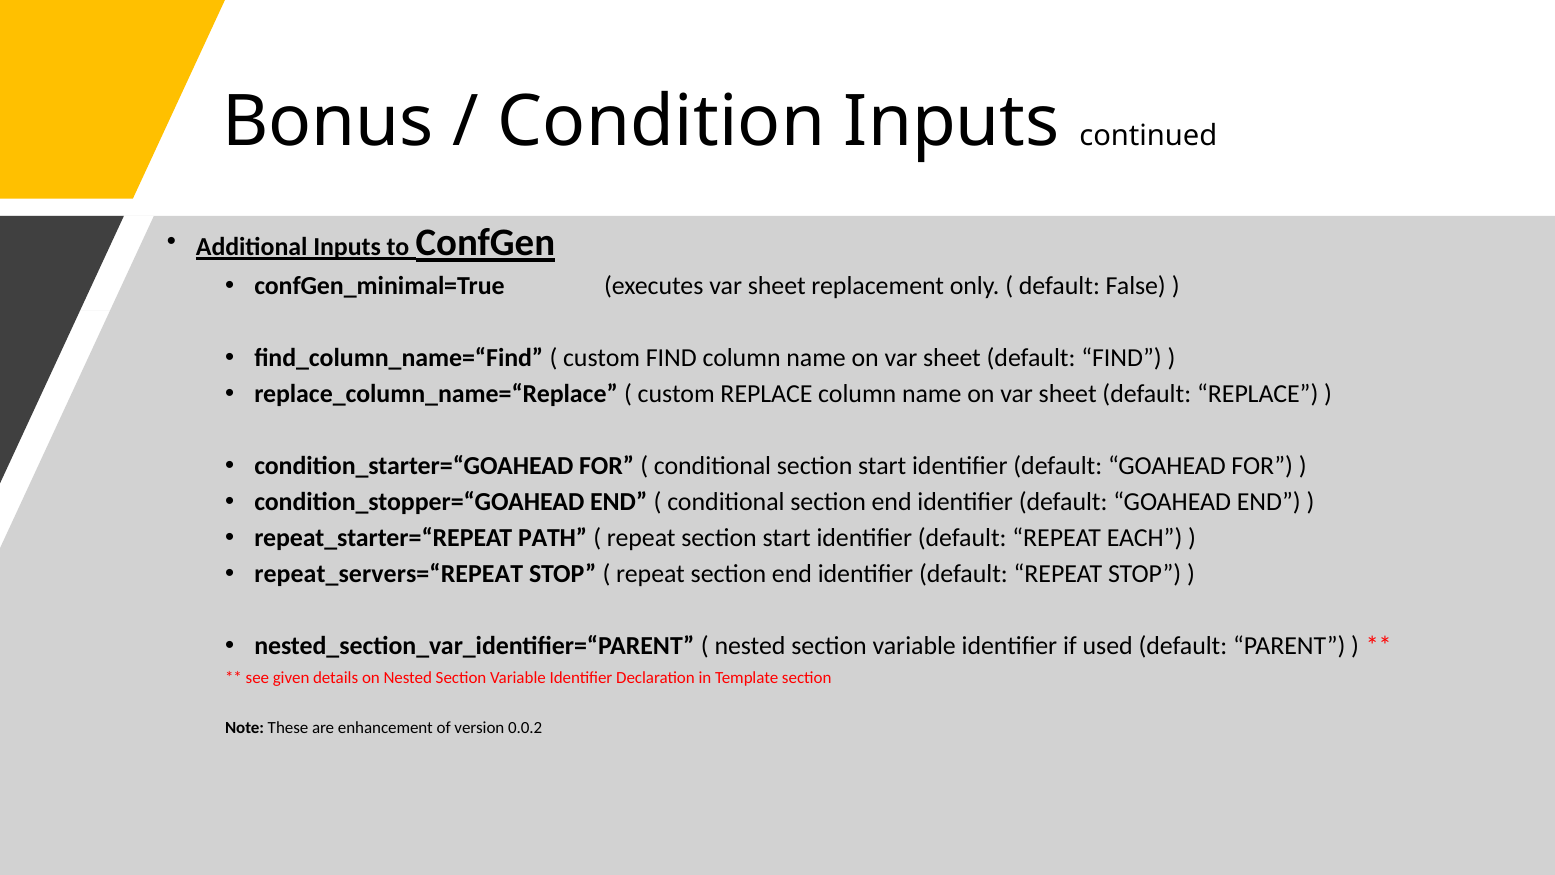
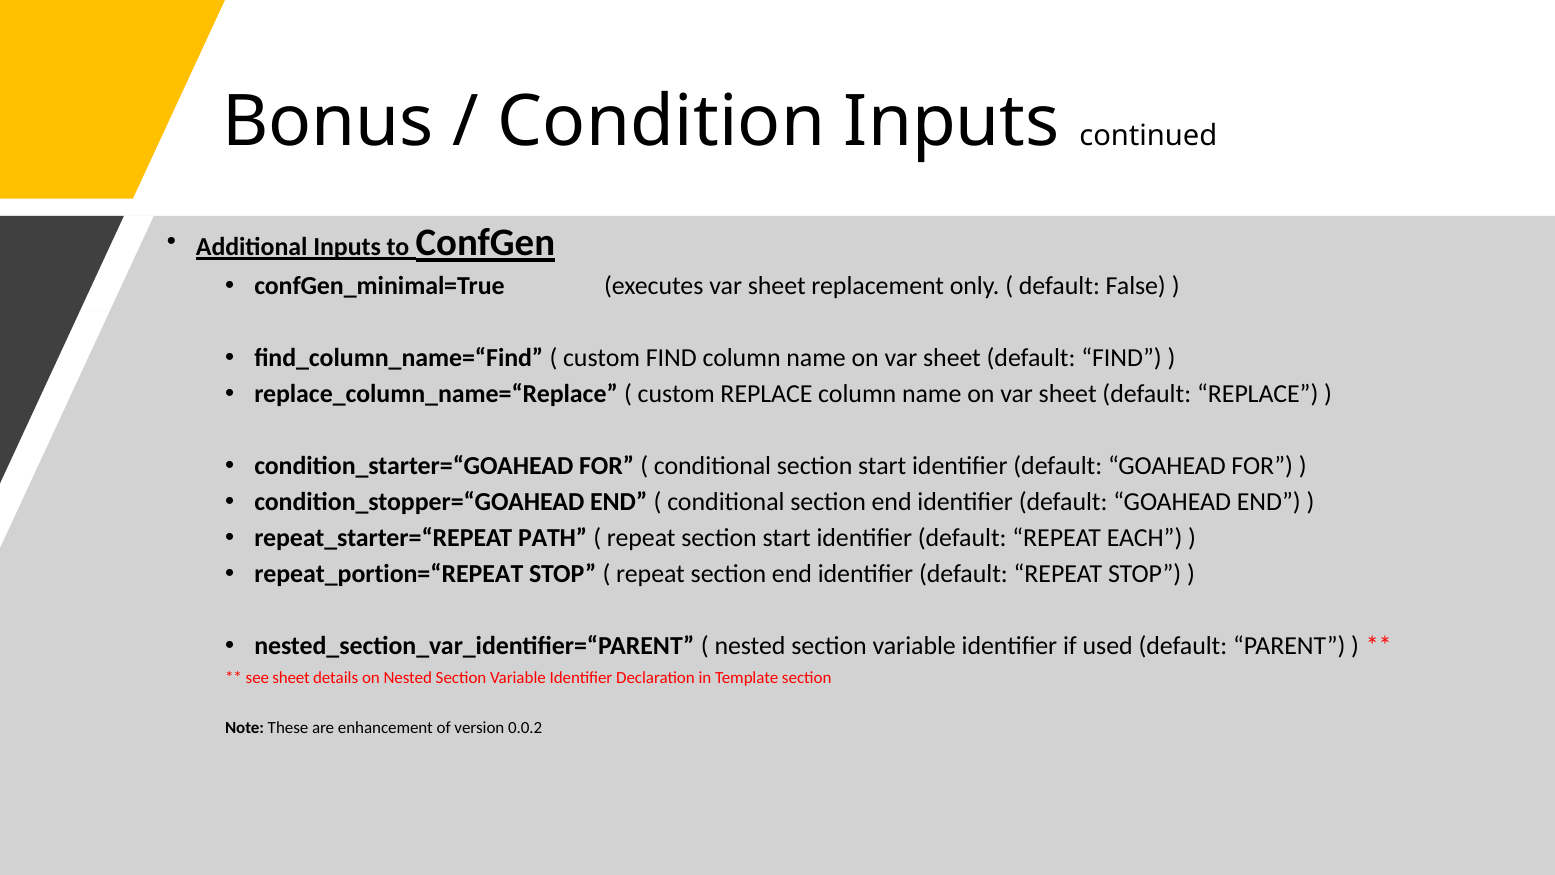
repeat_servers=“REPEAT: repeat_servers=“REPEAT -> repeat_portion=“REPEAT
see given: given -> sheet
